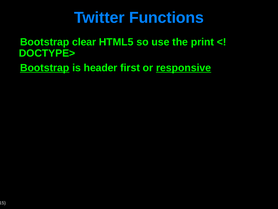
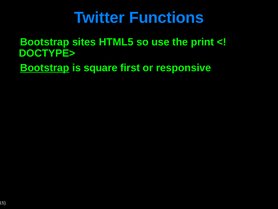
clear: clear -> sites
header: header -> square
responsive underline: present -> none
